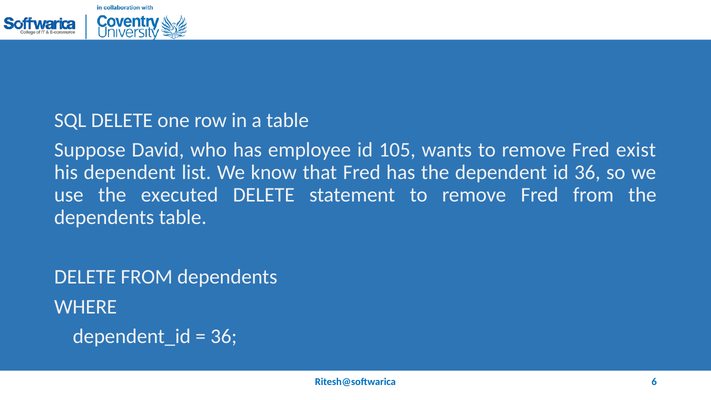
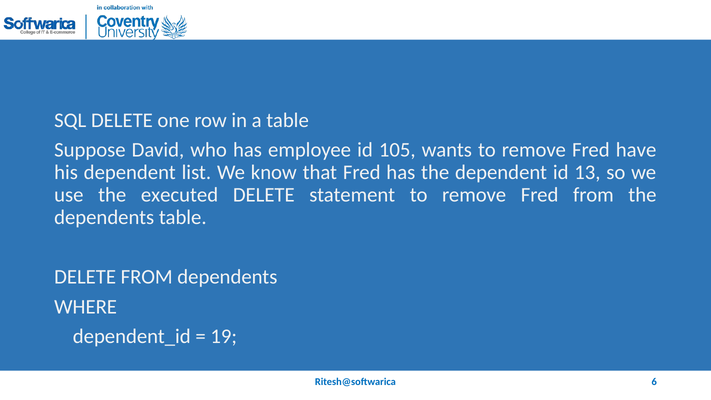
exist: exist -> have
id 36: 36 -> 13
36 at (224, 336): 36 -> 19
